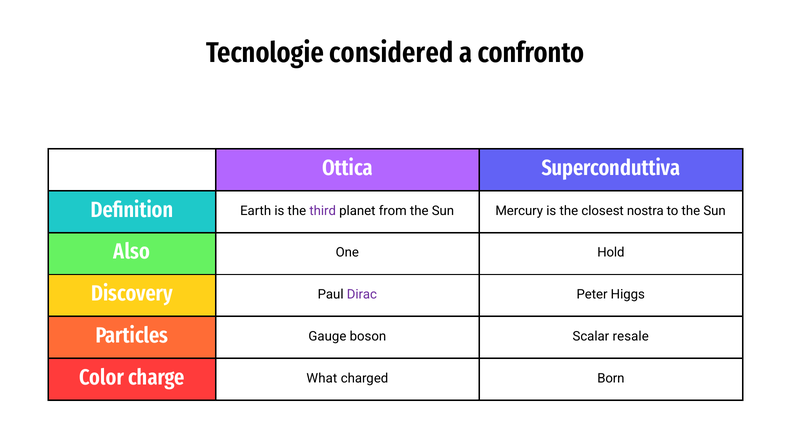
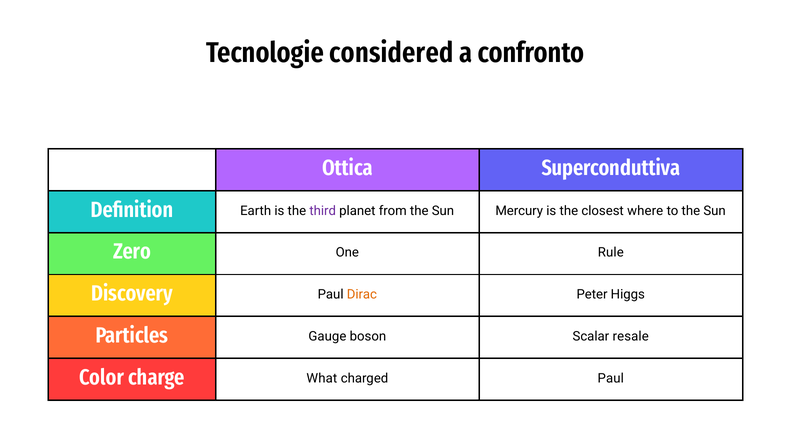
nostra: nostra -> where
Also: Also -> Zero
Hold: Hold -> Rule
Dirac colour: purple -> orange
charged Born: Born -> Paul
